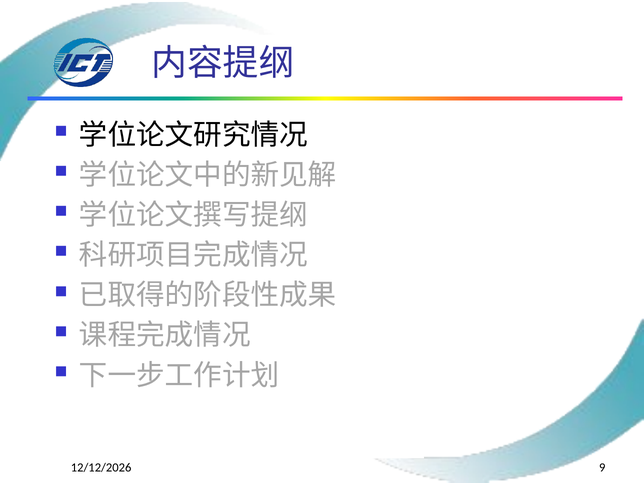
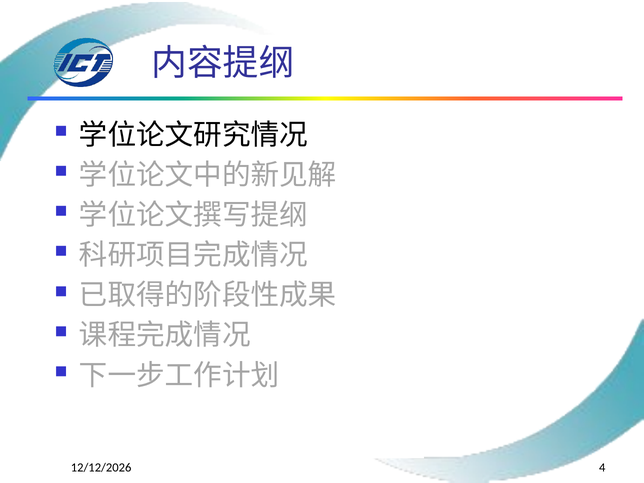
9: 9 -> 4
